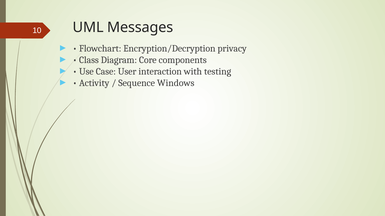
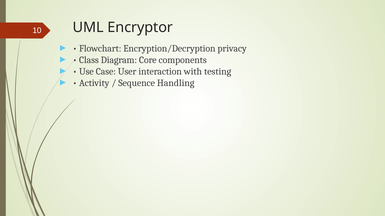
Messages: Messages -> Encryptor
Windows: Windows -> Handling
